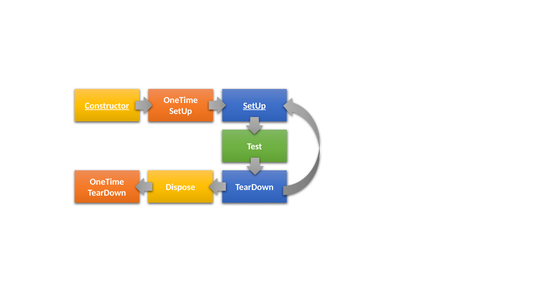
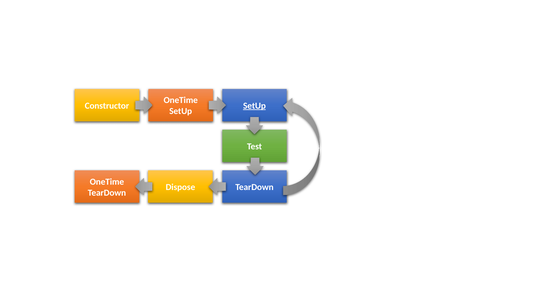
Constructor underline: present -> none
